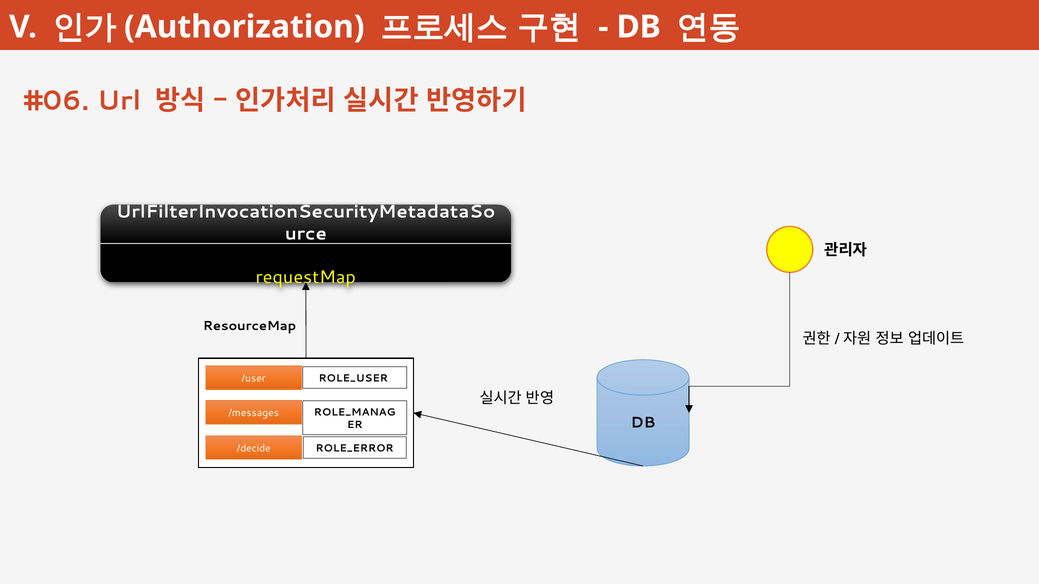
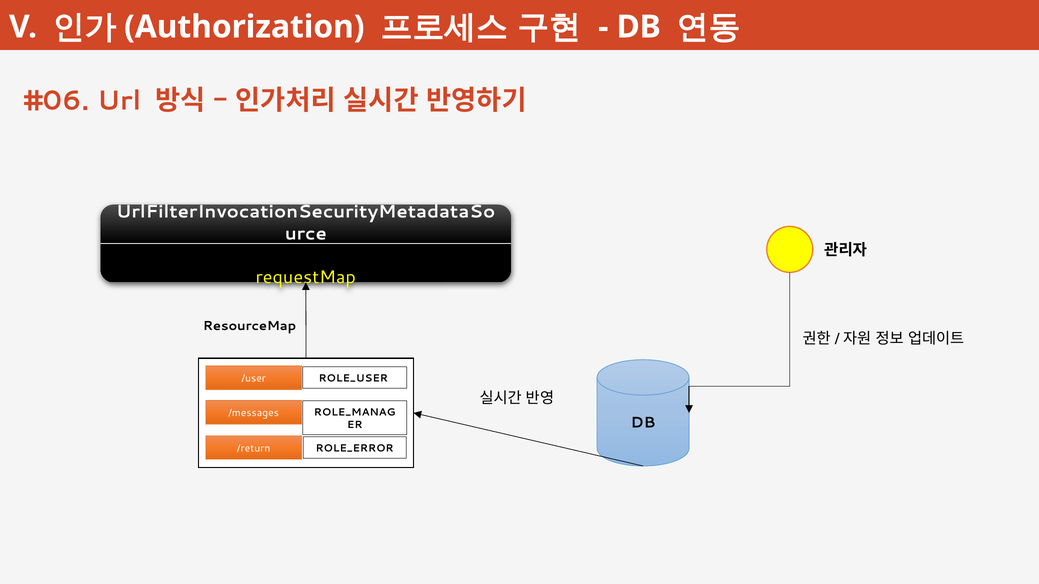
/decide: /decide -> /return
